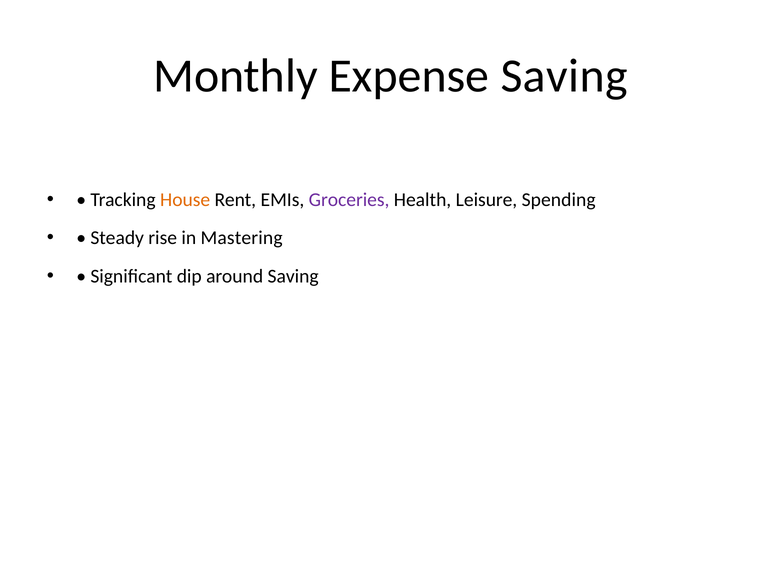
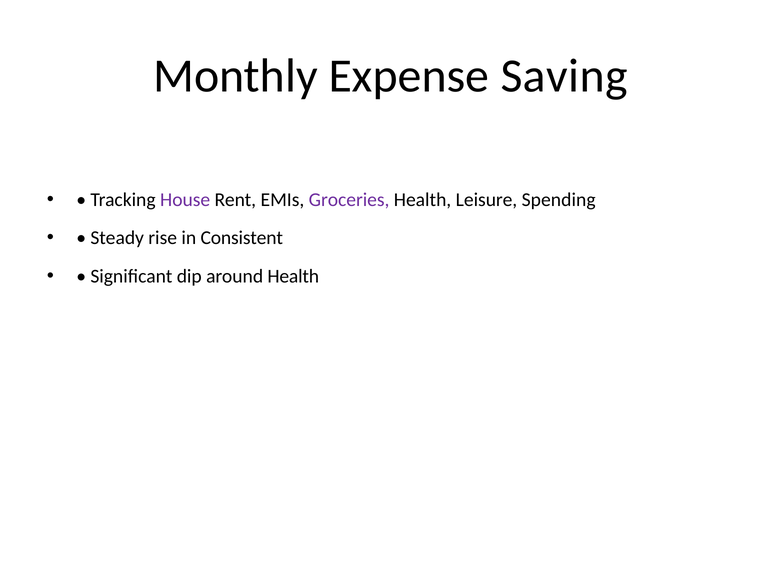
House colour: orange -> purple
Mastering: Mastering -> Consistent
around Saving: Saving -> Health
